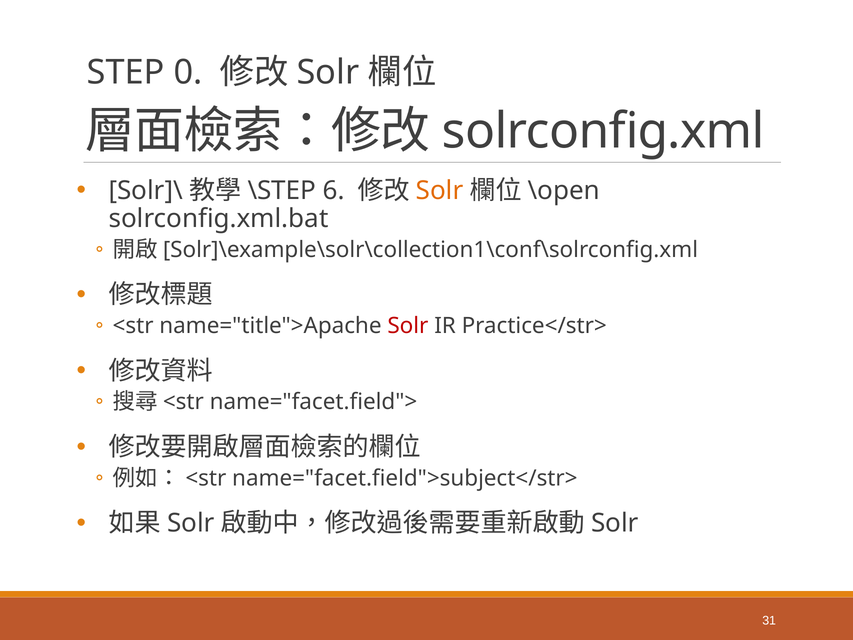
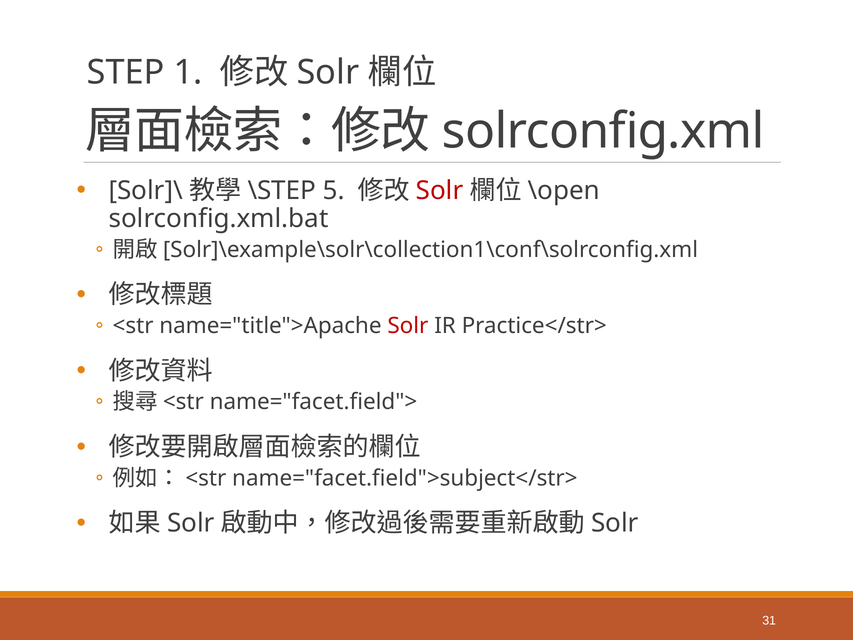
0: 0 -> 1
6: 6 -> 5
Solr at (440, 190) colour: orange -> red
